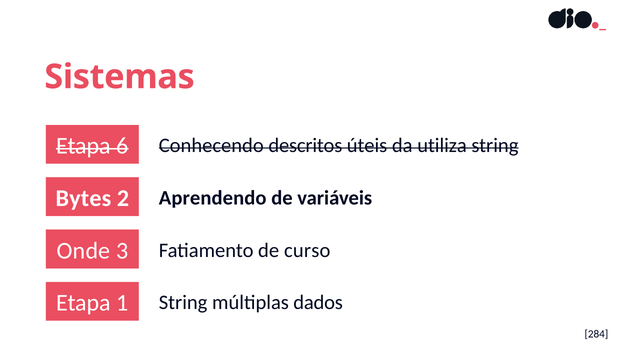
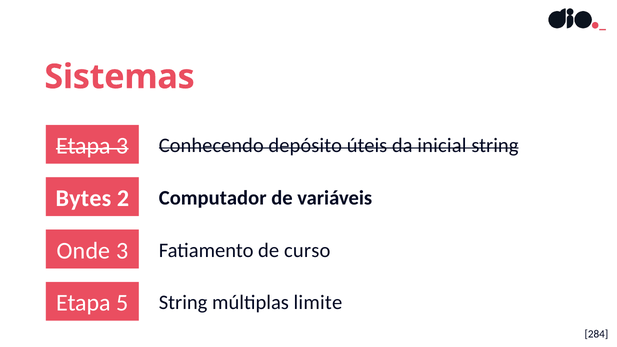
Etapa 6: 6 -> 3
descritos: descritos -> depósito
utiliza: utiliza -> inicial
Aprendendo: Aprendendo -> Computador
1: 1 -> 5
dados: dados -> limite
